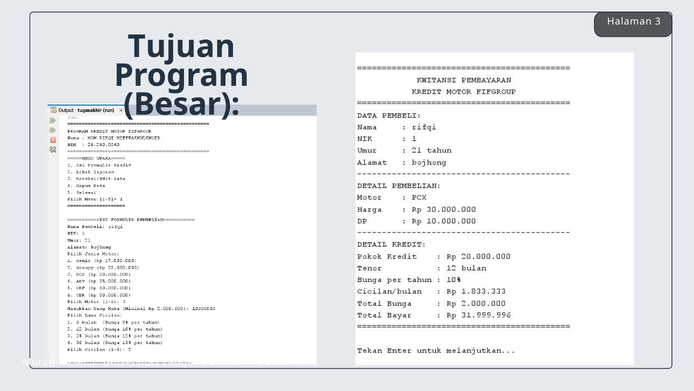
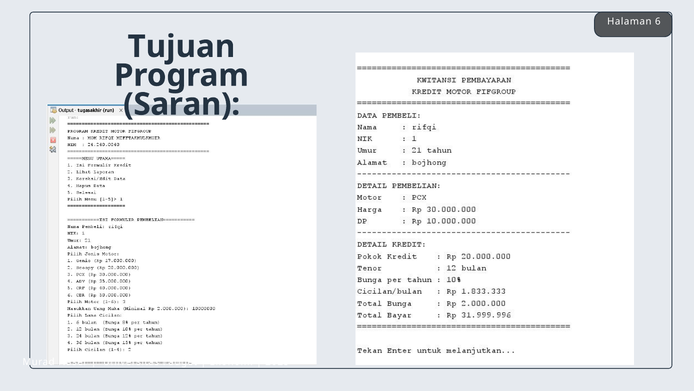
3: 3 -> 6
Besar: Besar -> Saran
